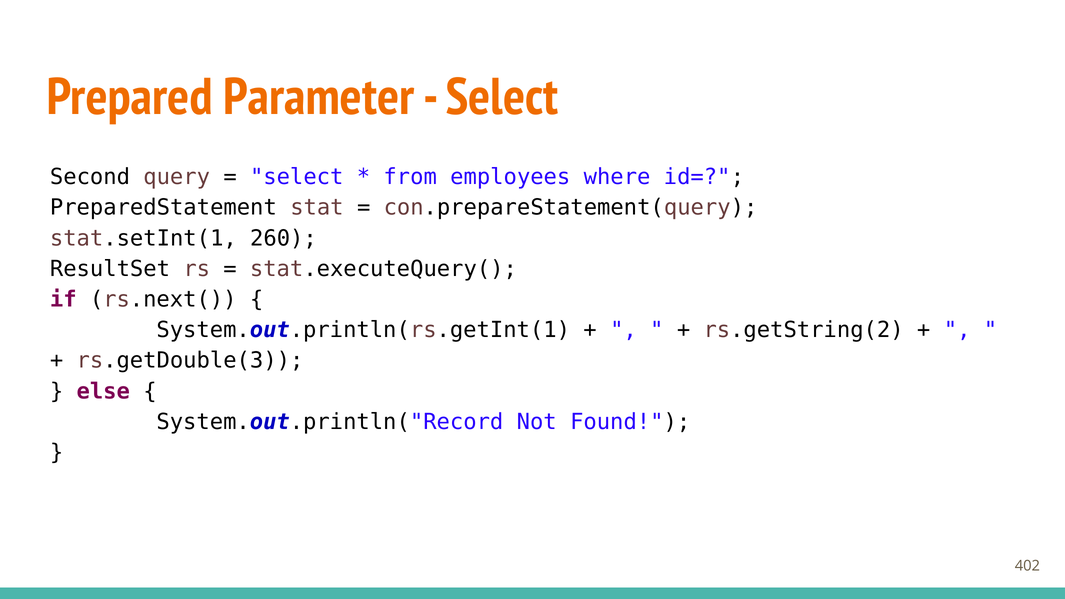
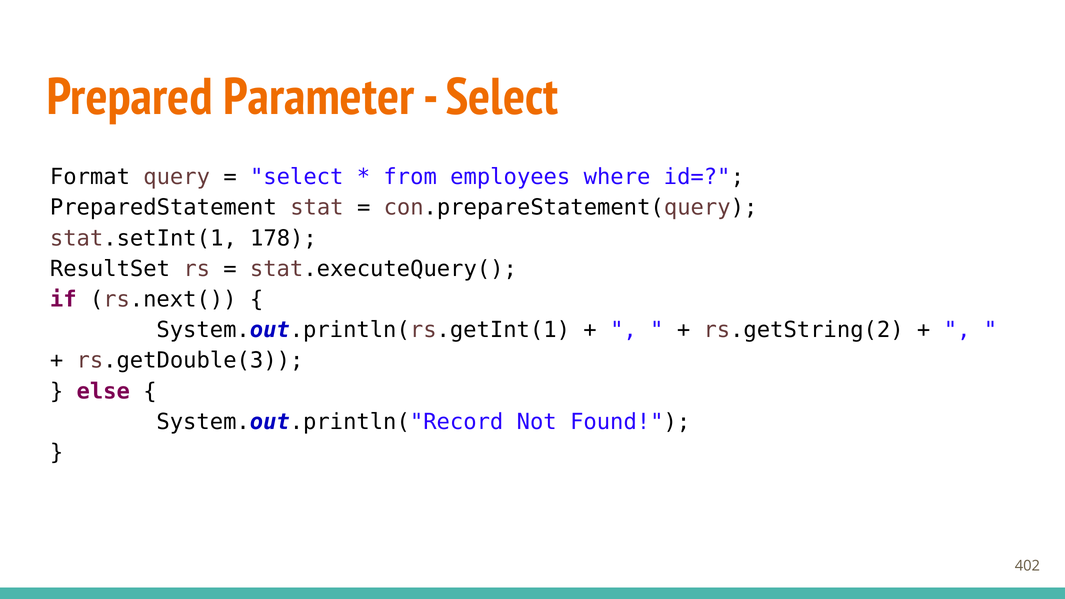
Second: Second -> Format
260: 260 -> 178
